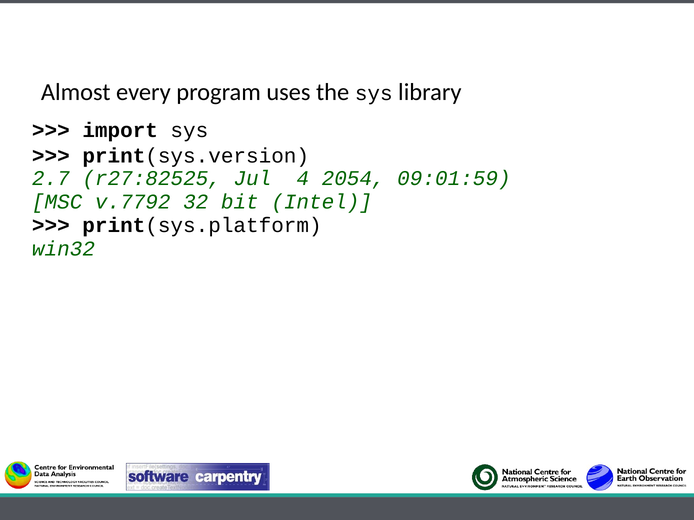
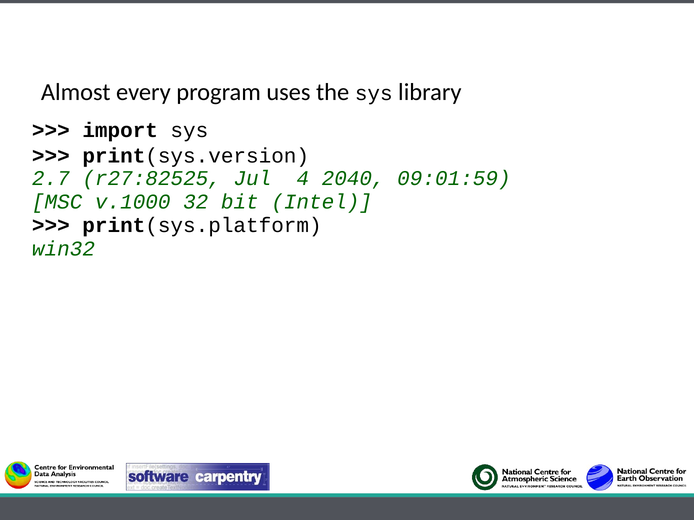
2054: 2054 -> 2040
v.7792: v.7792 -> v.1000
